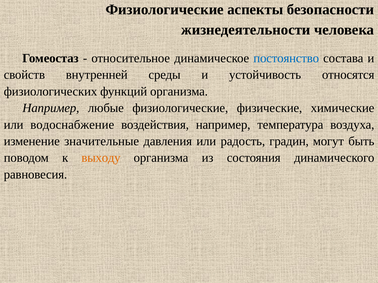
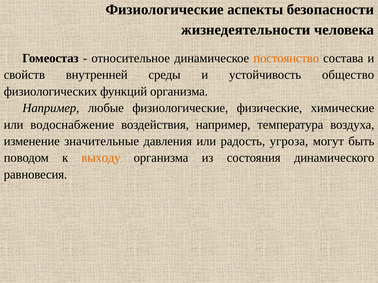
постоянство colour: blue -> orange
относятся: относятся -> общество
градин: градин -> угроза
